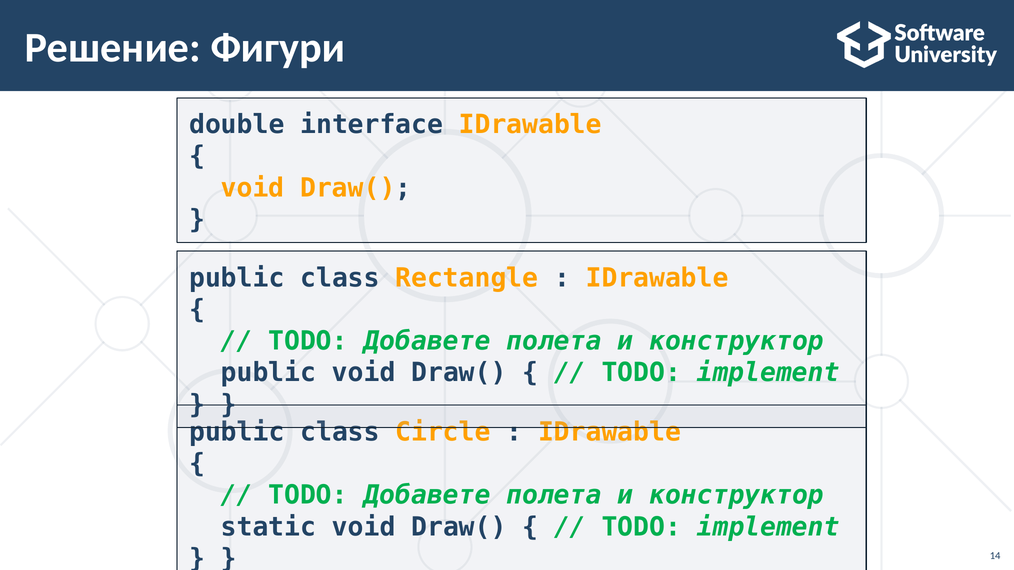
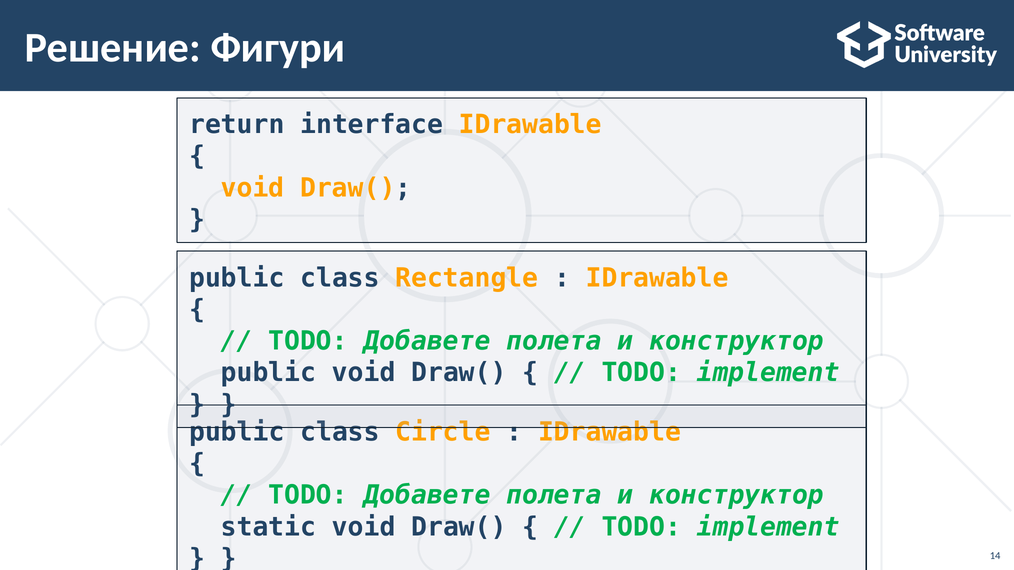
double: double -> return
